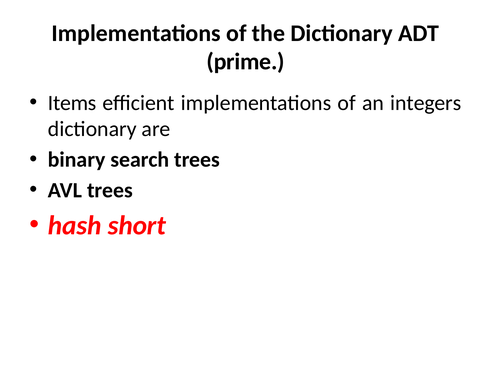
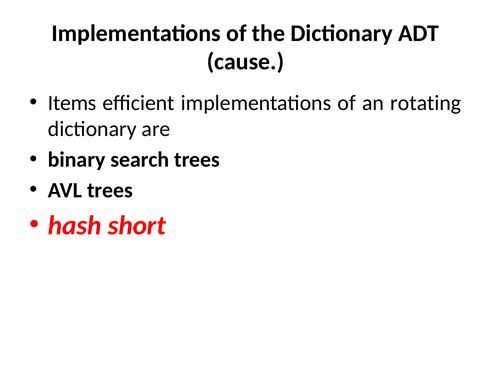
prime: prime -> cause
integers: integers -> rotating
